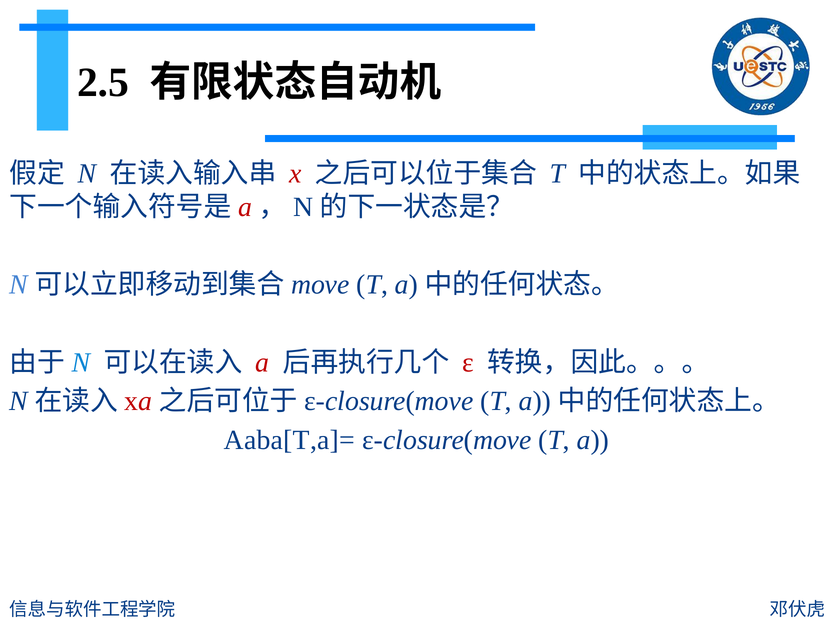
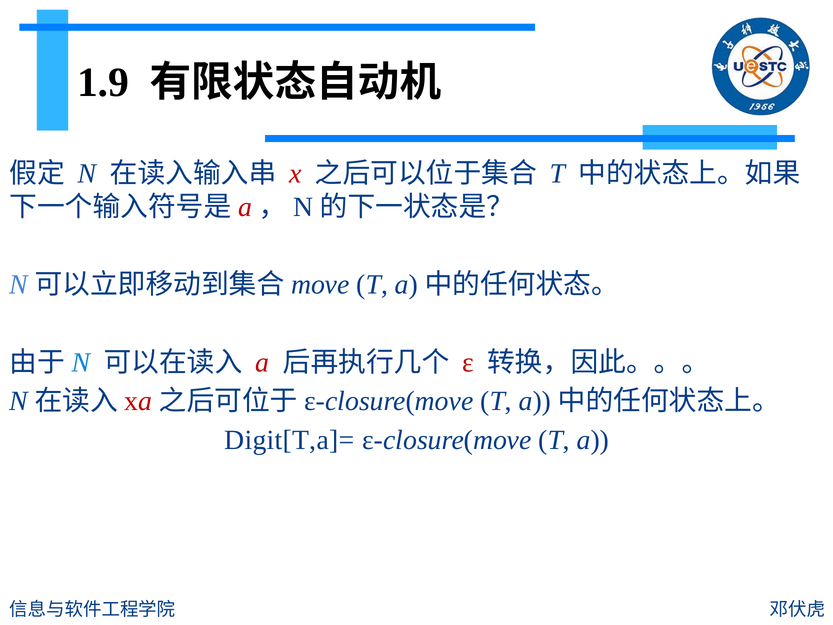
2.5: 2.5 -> 1.9
Aaba[T,a]=: Aaba[T,a]= -> Digit[T,a]=
